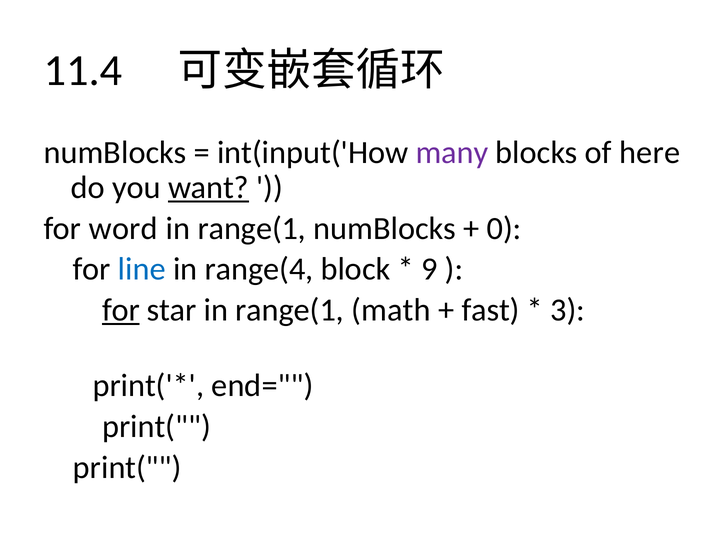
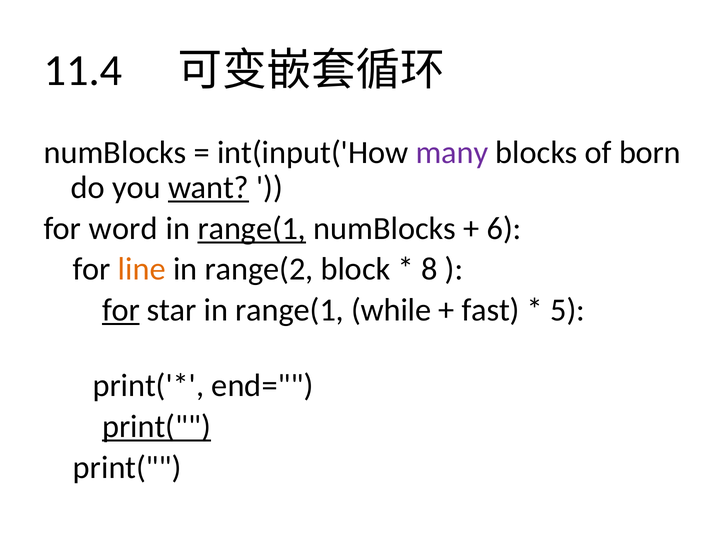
here: here -> born
range(1 at (252, 228) underline: none -> present
0: 0 -> 6
line colour: blue -> orange
range(4: range(4 -> range(2
9: 9 -> 8
math: math -> while
3: 3 -> 5
print( at (157, 427) underline: none -> present
